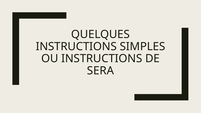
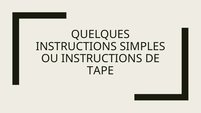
SERA: SERA -> TAPE
